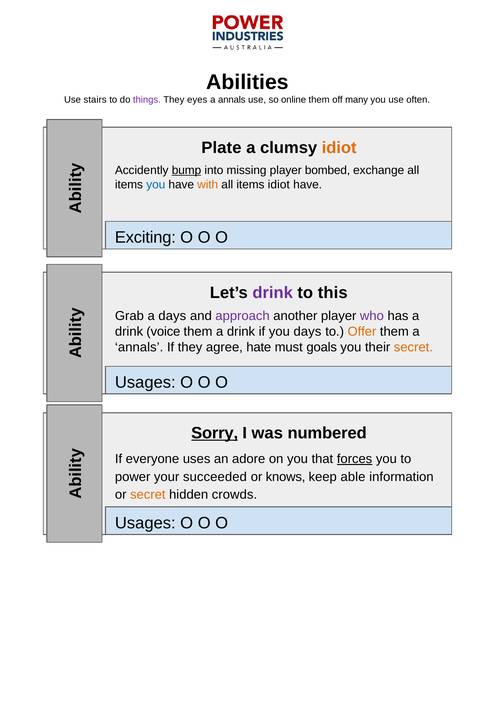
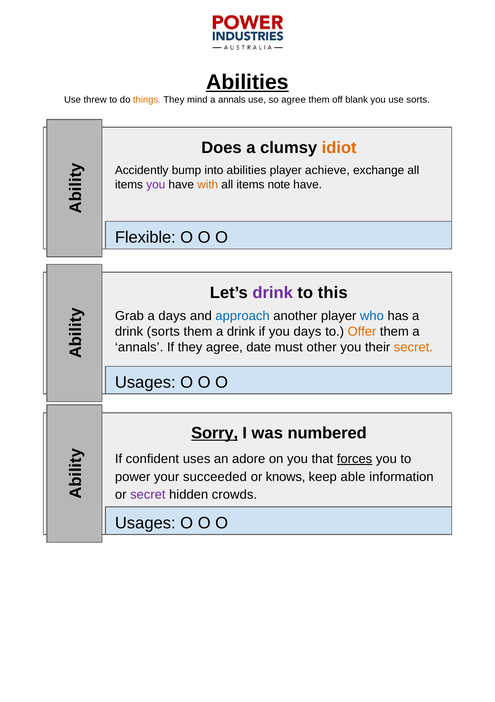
Abilities at (247, 82) underline: none -> present
stairs: stairs -> threw
things colour: purple -> orange
eyes: eyes -> mind
so online: online -> agree
many: many -> blank
use often: often -> sorts
Plate: Plate -> Does
bump underline: present -> none
into missing: missing -> abilities
bombed: bombed -> achieve
you at (156, 185) colour: blue -> purple
items idiot: idiot -> note
Exciting: Exciting -> Flexible
approach colour: purple -> blue
who colour: purple -> blue
drink voice: voice -> sorts
hate: hate -> date
goals: goals -> other
everyone: everyone -> confident
secret at (148, 495) colour: orange -> purple
